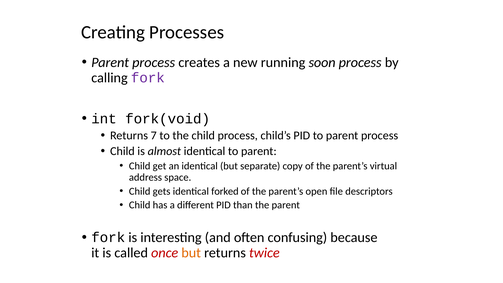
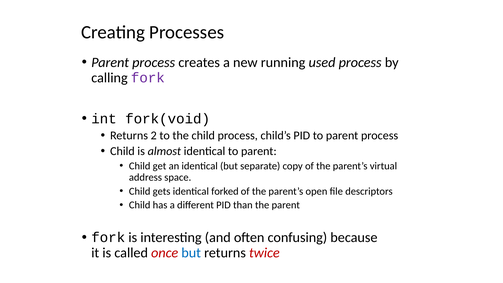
soon: soon -> used
7: 7 -> 2
but at (191, 253) colour: orange -> blue
